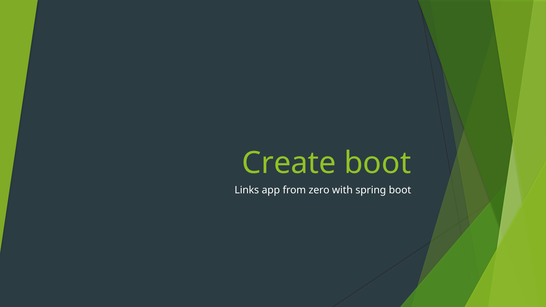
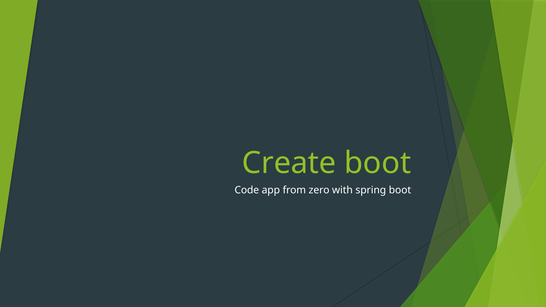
Links: Links -> Code
